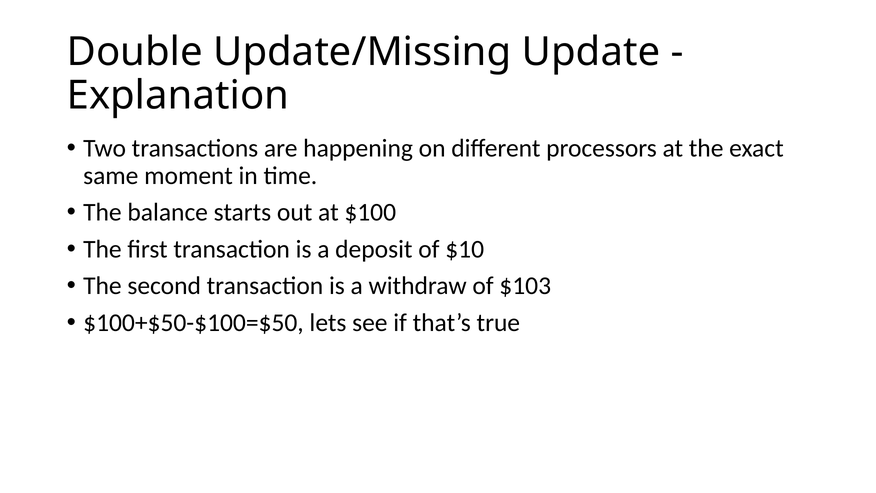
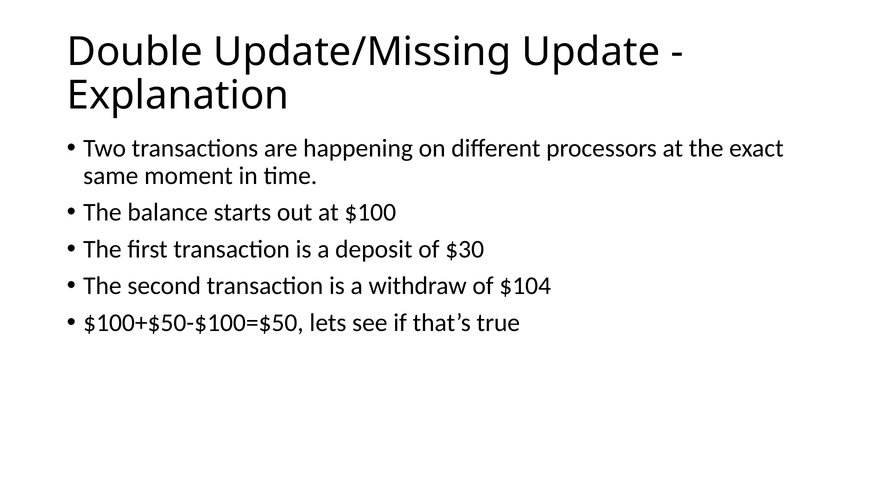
$10: $10 -> $30
$103: $103 -> $104
